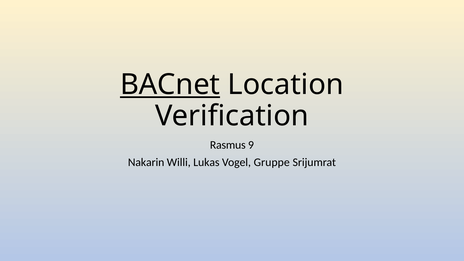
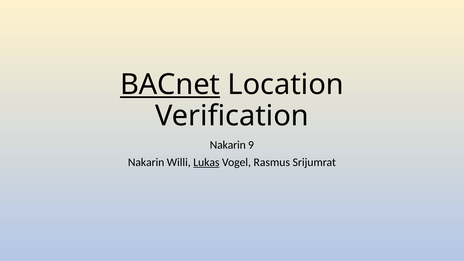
Rasmus at (228, 145): Rasmus -> Nakarin
Lukas underline: none -> present
Gruppe: Gruppe -> Rasmus
